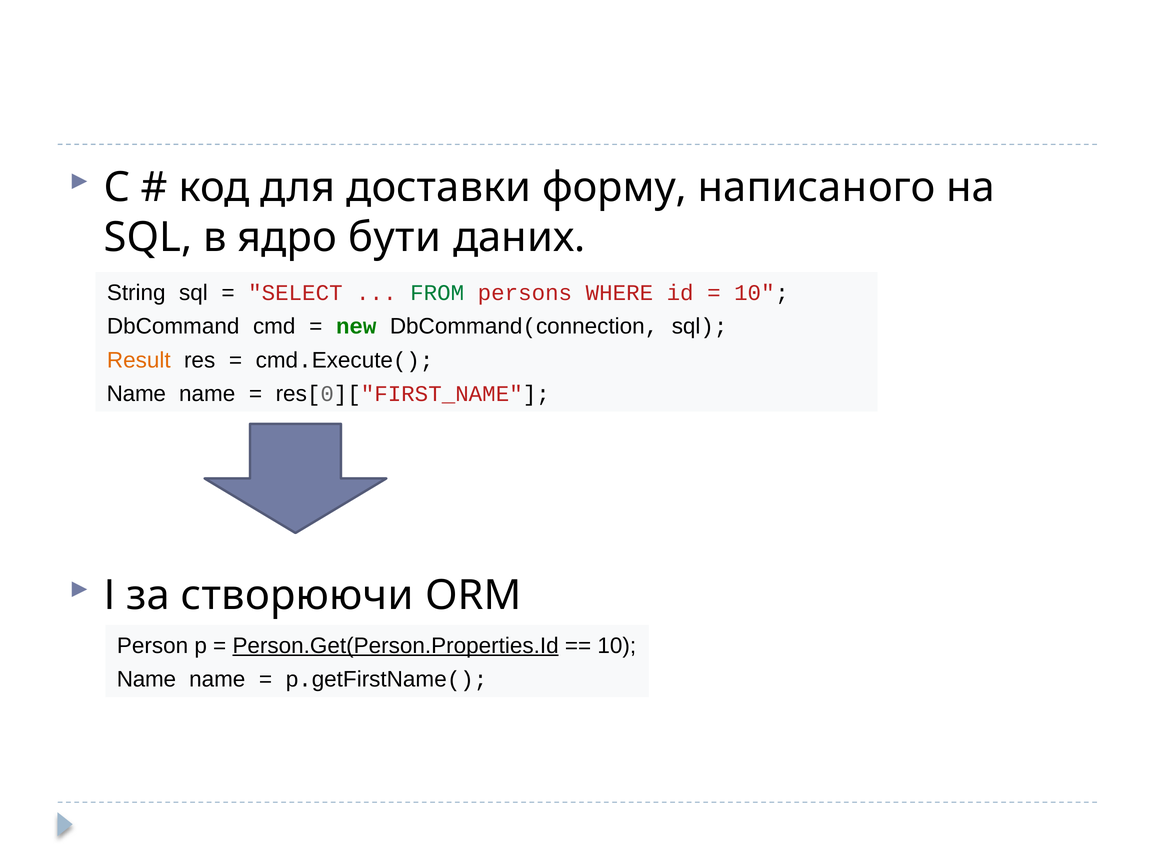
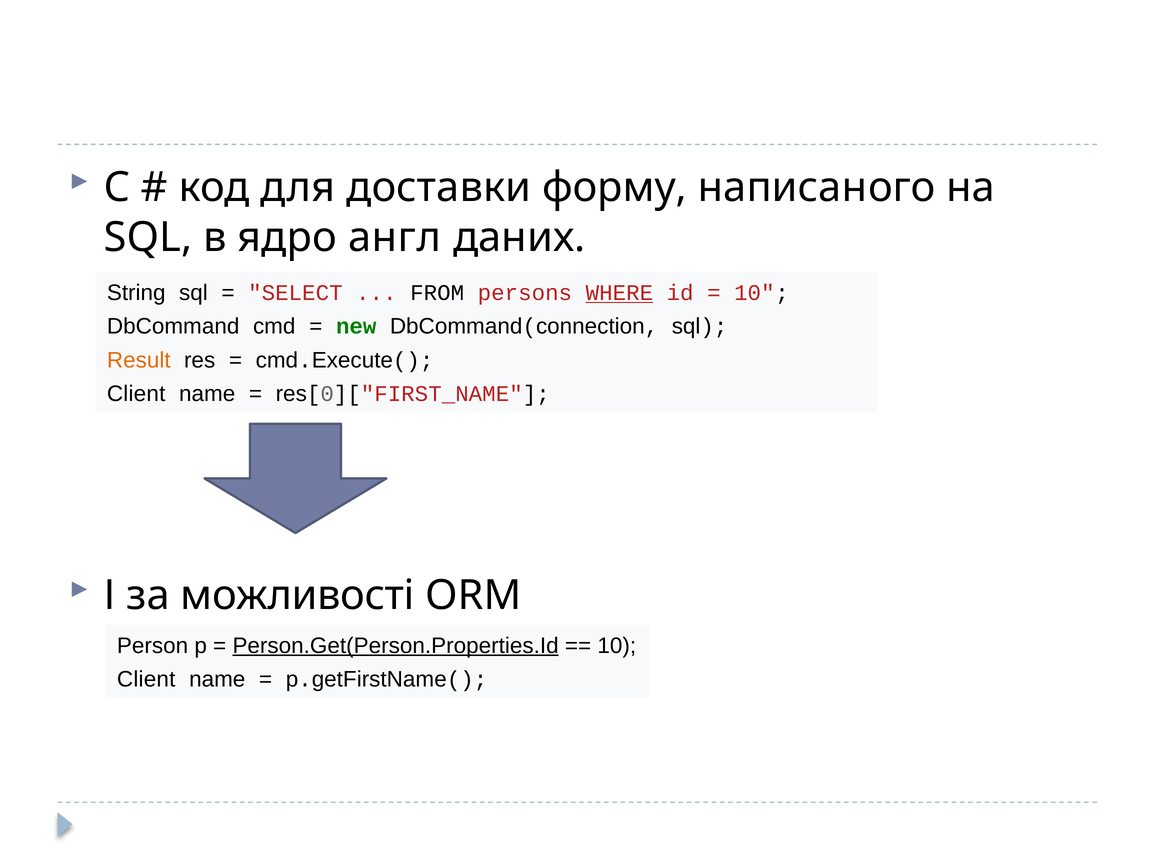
бути: бути -> англ
FROM colour: green -> black
WHERE underline: none -> present
Name at (136, 394): Name -> Client
створюючи: створюючи -> можливості
Name at (146, 680): Name -> Client
